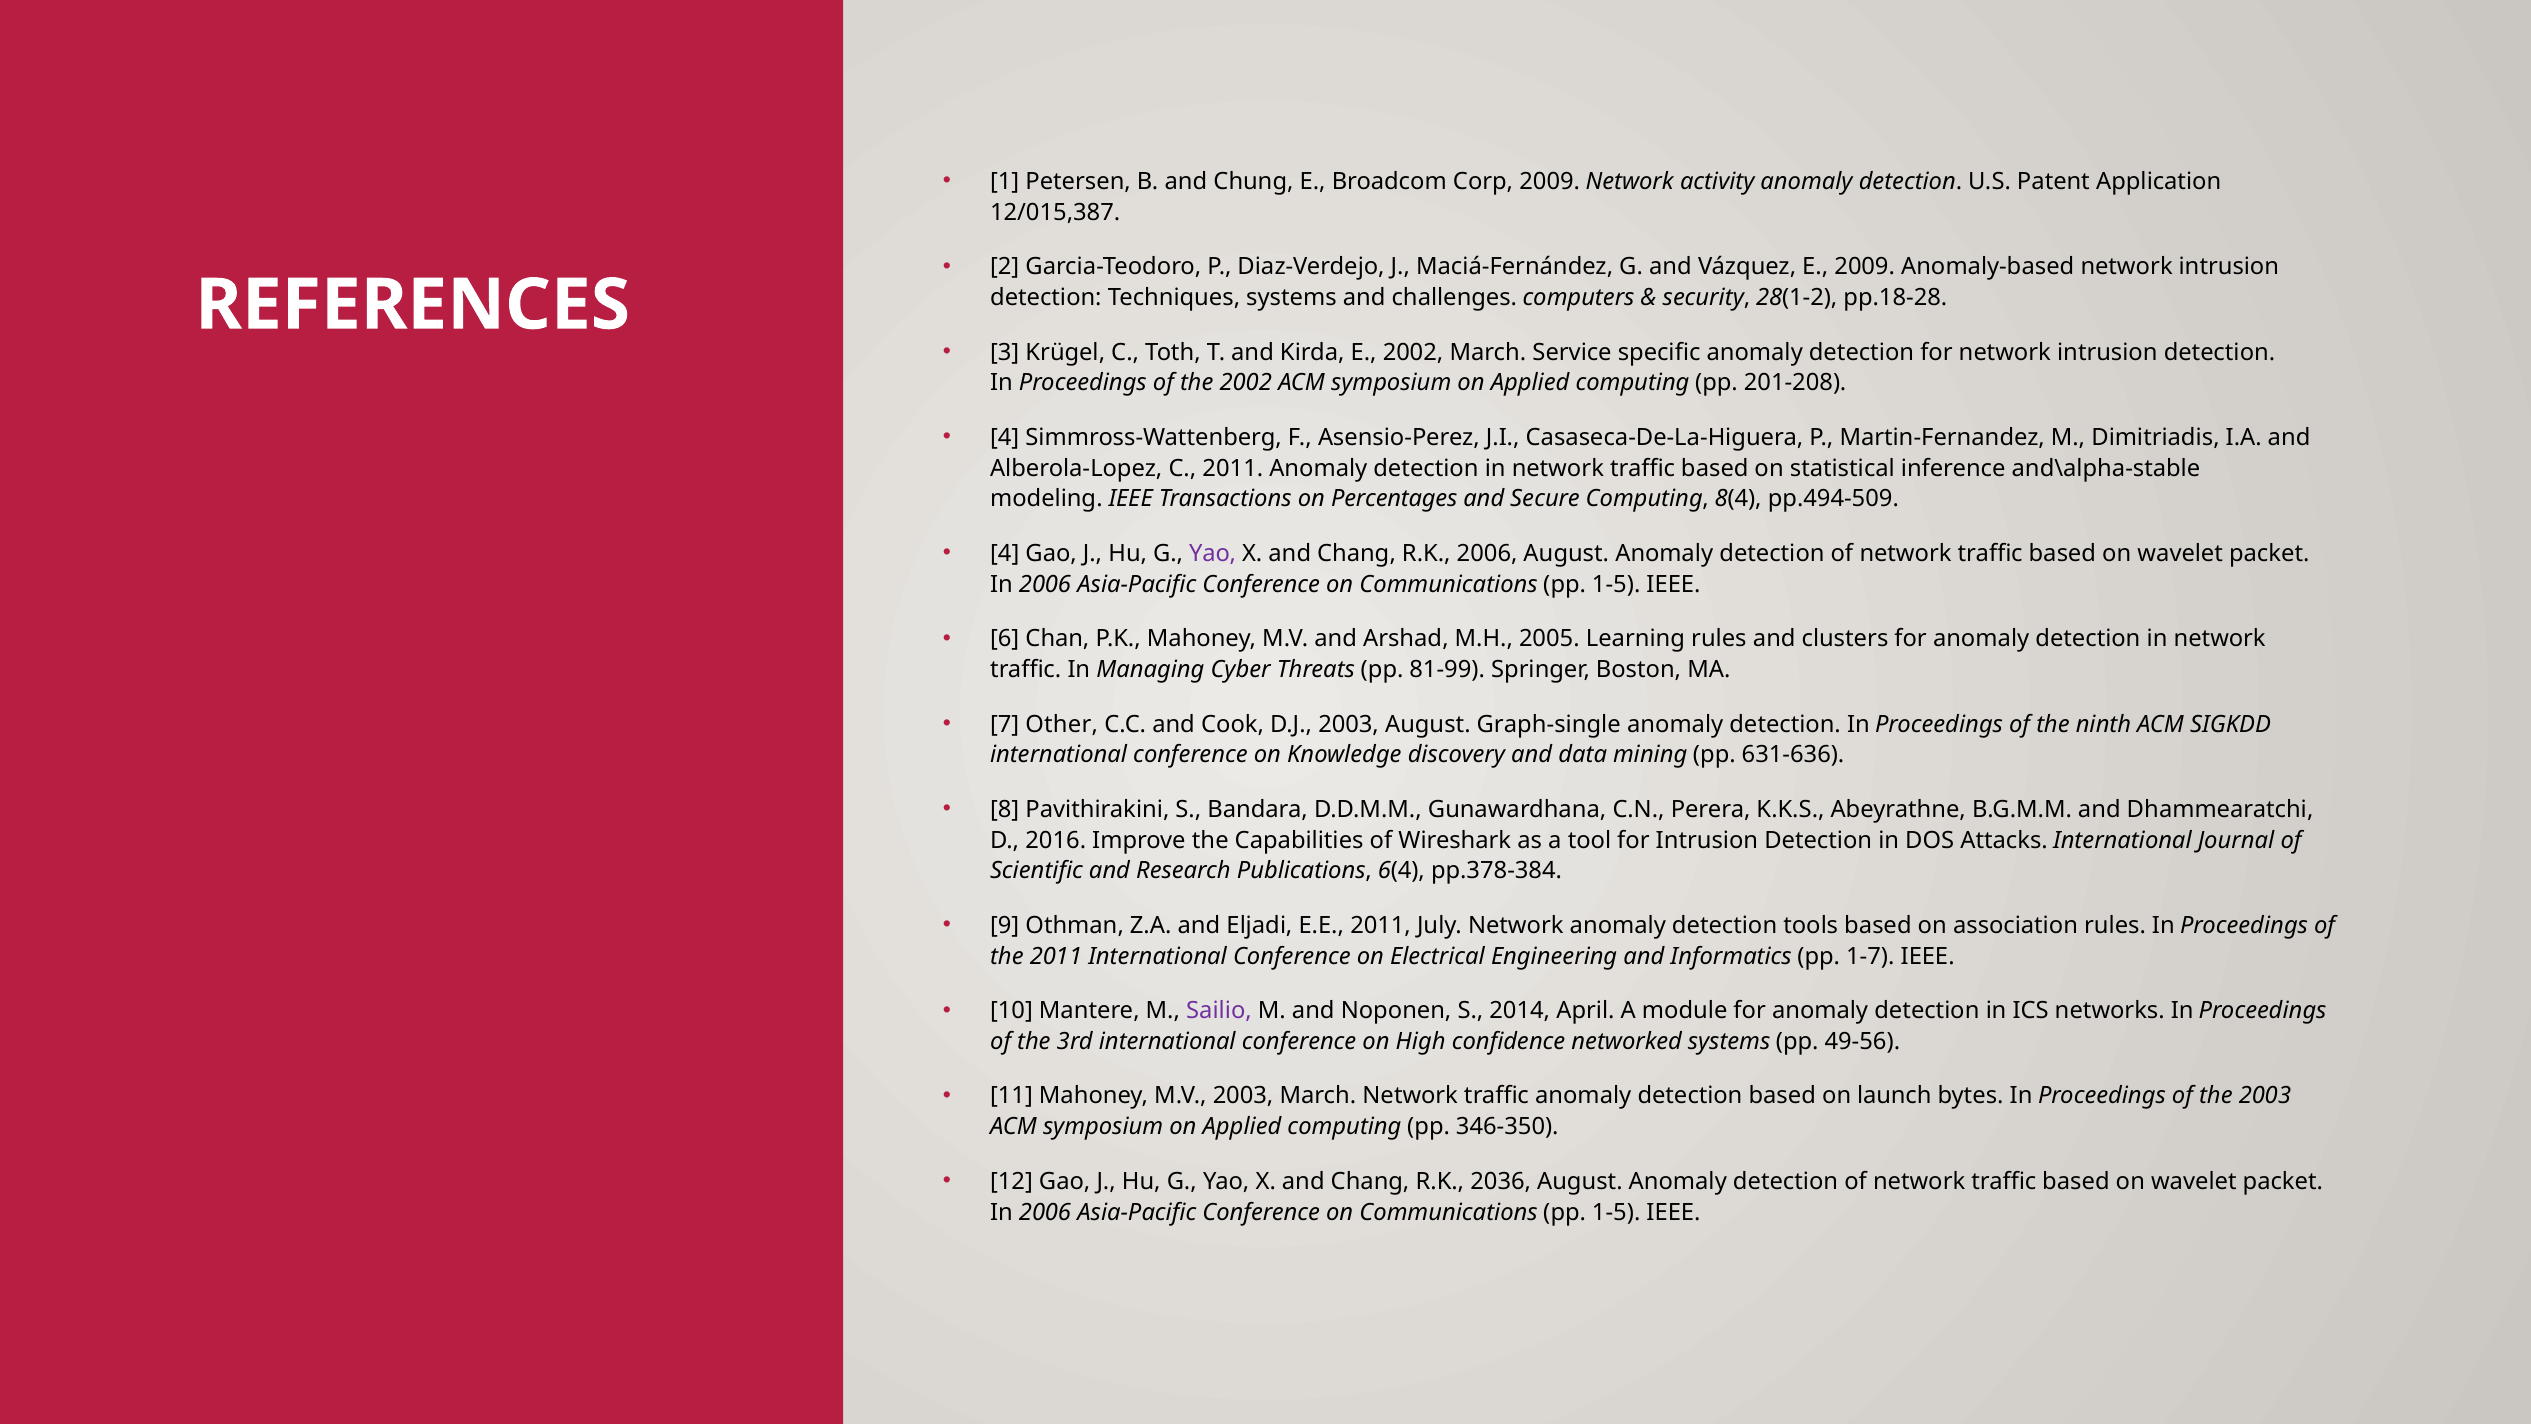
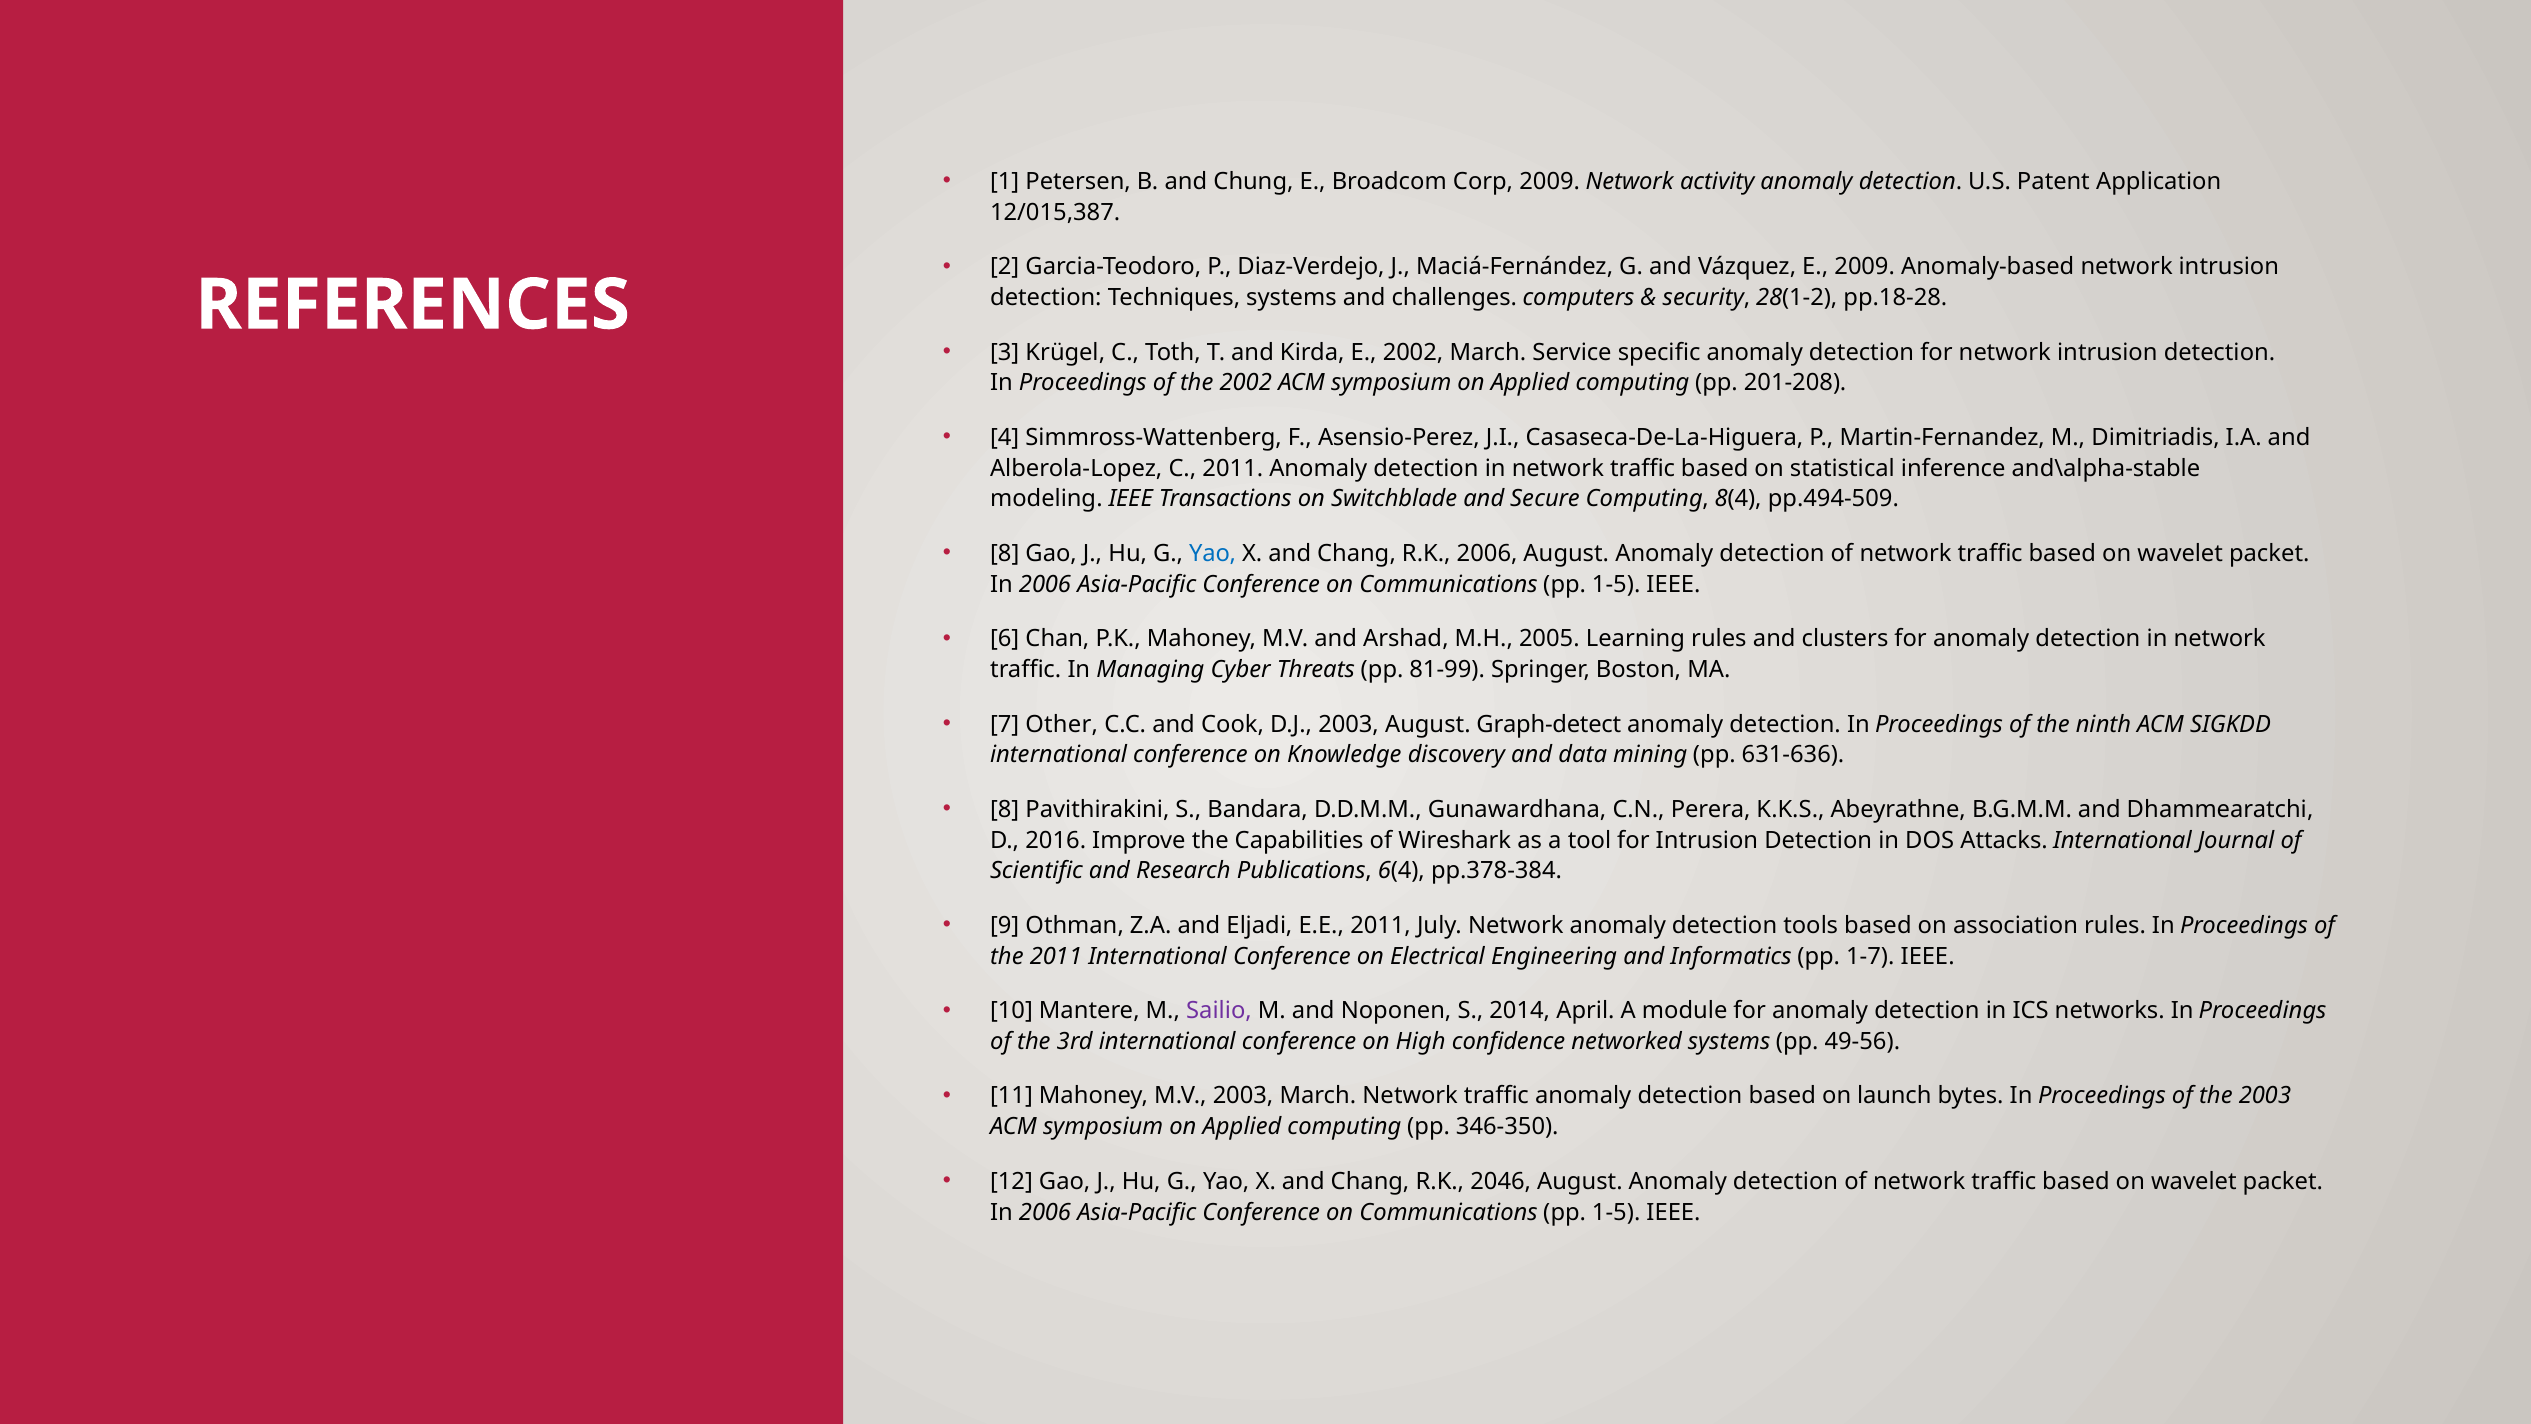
Percentages: Percentages -> Switchblade
4 at (1005, 553): 4 -> 8
Yao at (1213, 553) colour: purple -> blue
Graph-single: Graph-single -> Graph-detect
2036: 2036 -> 2046
